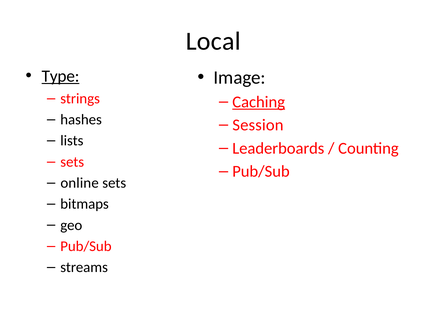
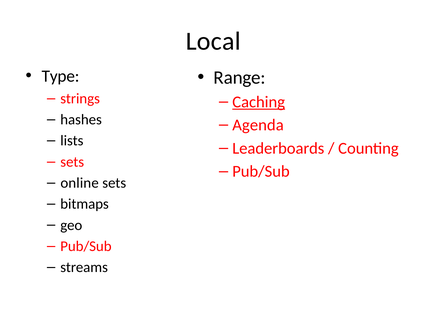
Type underline: present -> none
Image: Image -> Range
Session: Session -> Agenda
